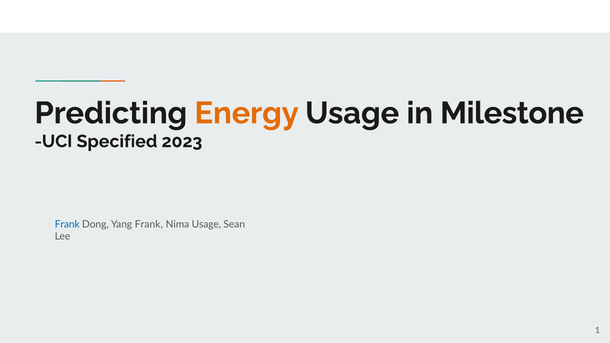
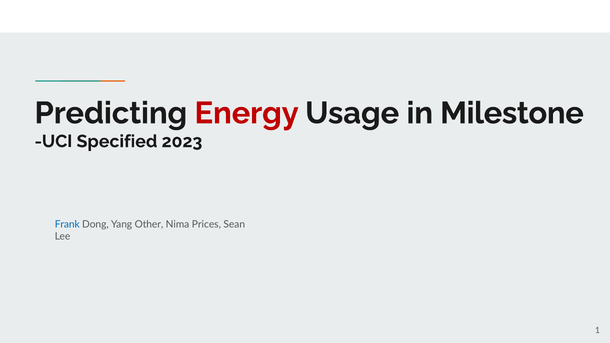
Energy colour: orange -> red
Yang Frank: Frank -> Other
Nima Usage: Usage -> Prices
